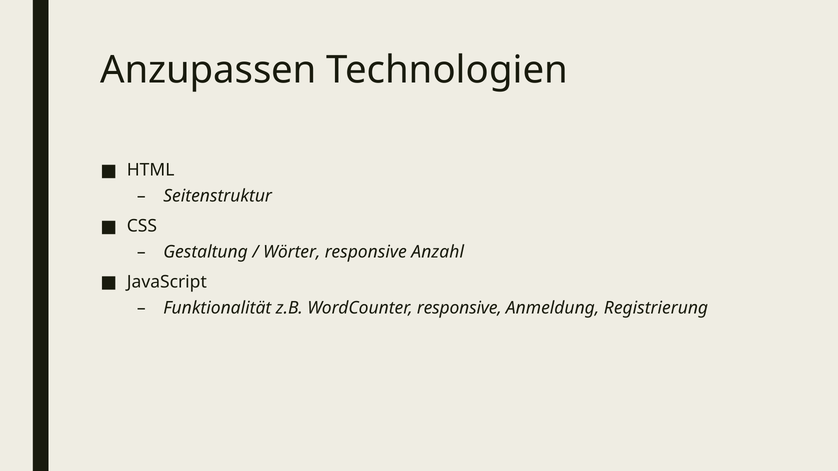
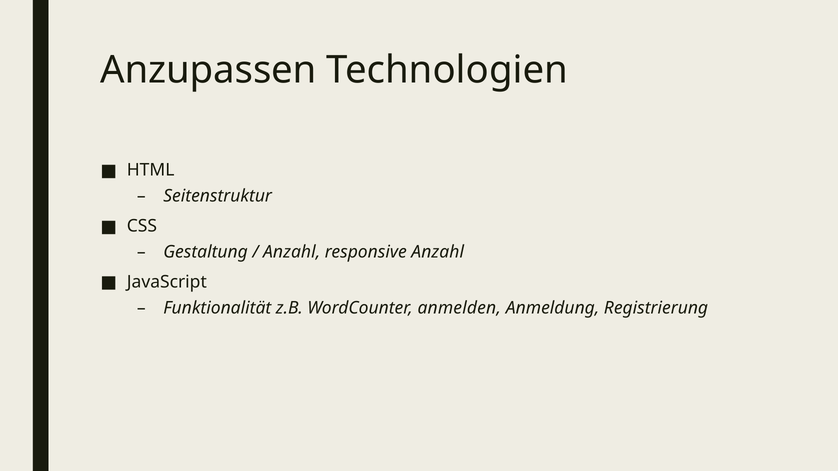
Wörter at (292, 252): Wörter -> Anzahl
WordCounter responsive: responsive -> anmelden
